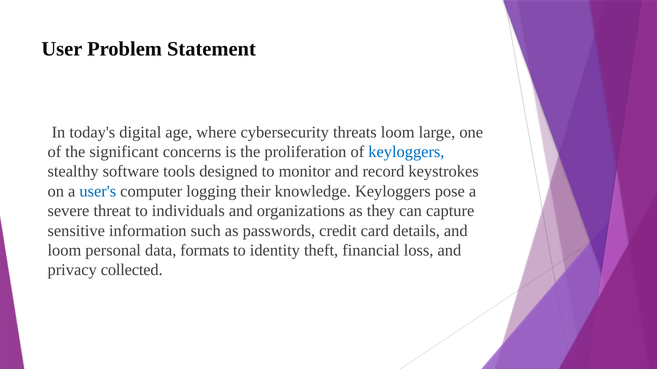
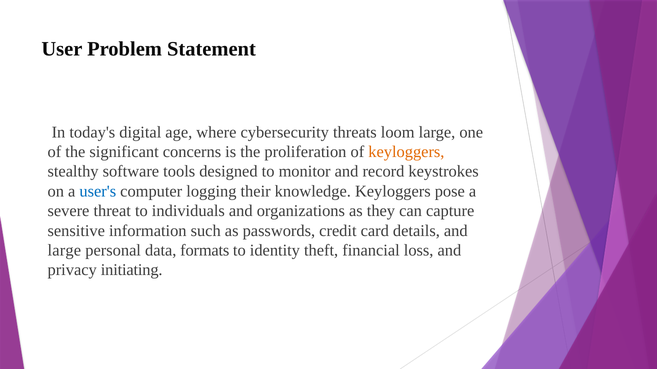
keyloggers at (406, 152) colour: blue -> orange
loom at (64, 251): loom -> large
collected: collected -> initiating
